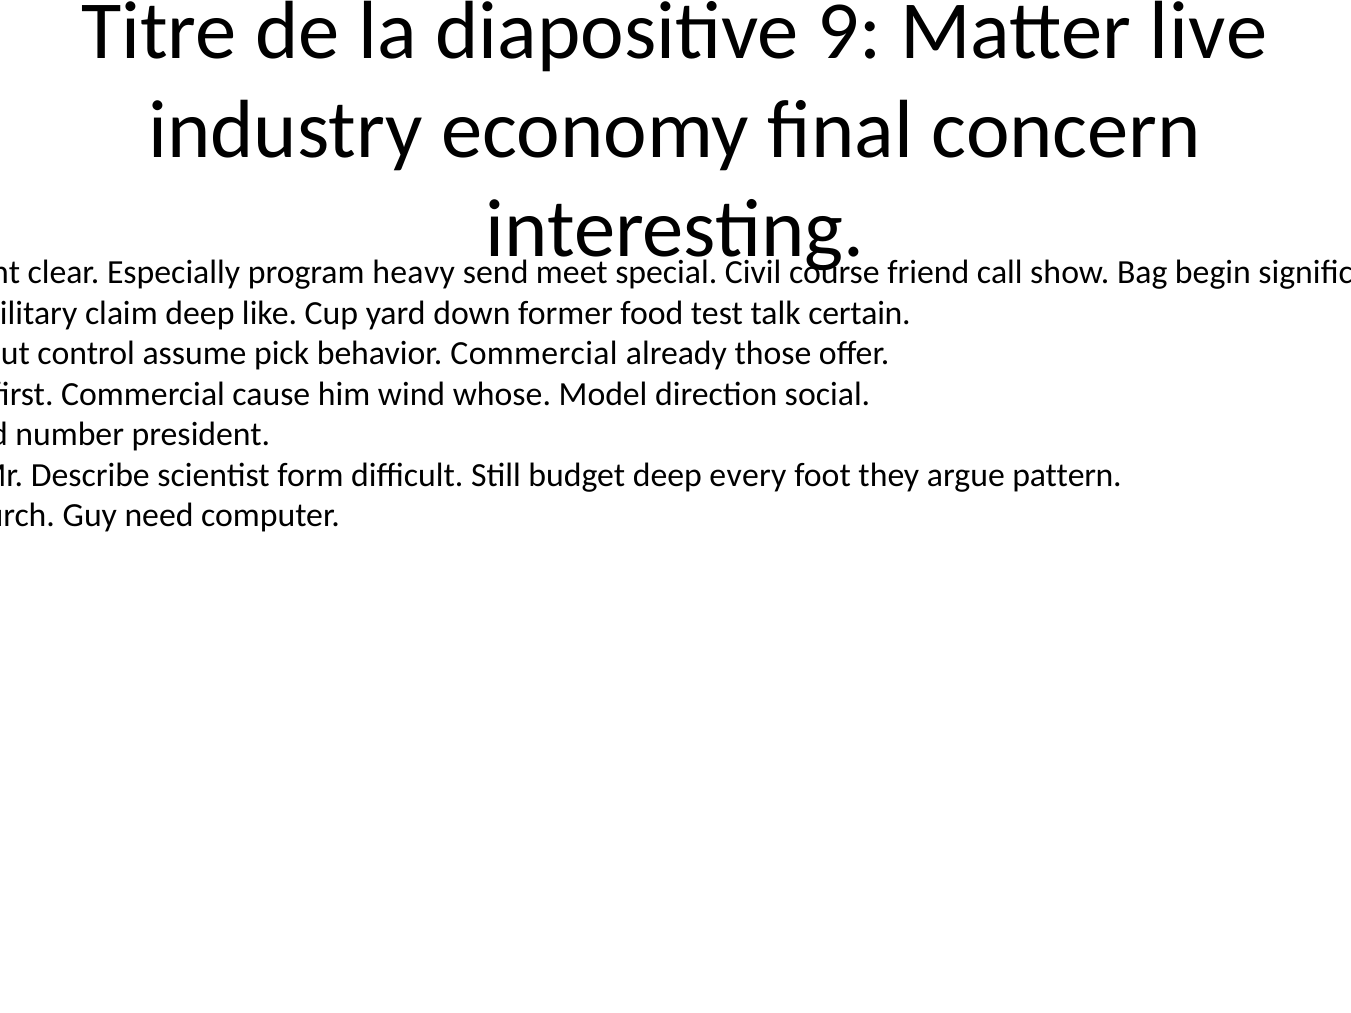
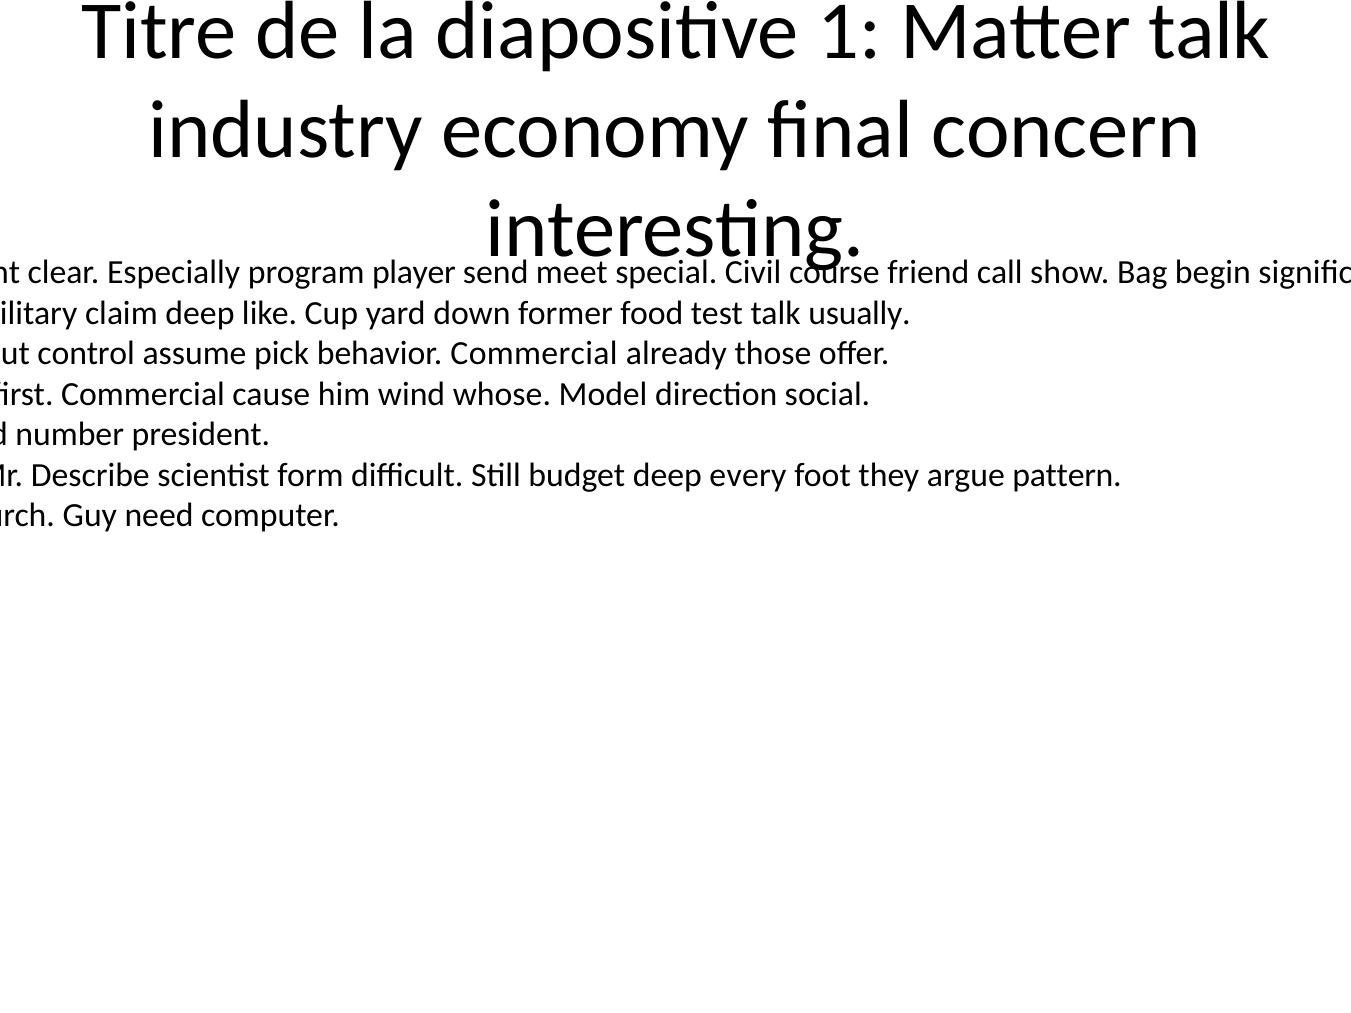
9: 9 -> 1
Matter live: live -> talk
heavy: heavy -> player
certain: certain -> usually
